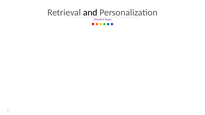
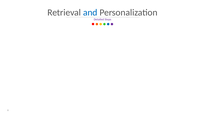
and colour: black -> blue
